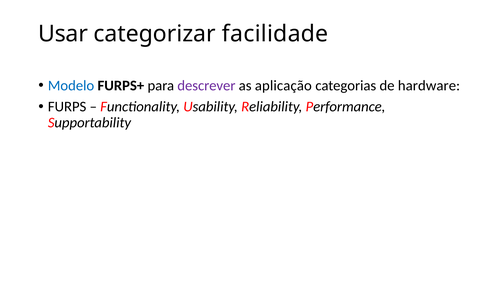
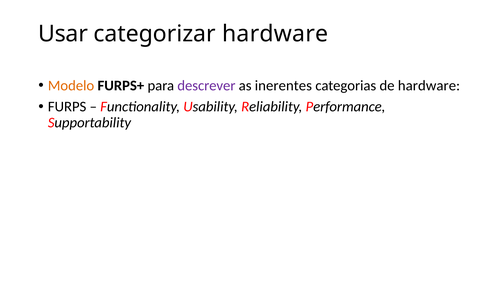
categorizar facilidade: facilidade -> hardware
Modelo colour: blue -> orange
aplicação: aplicação -> inerentes
